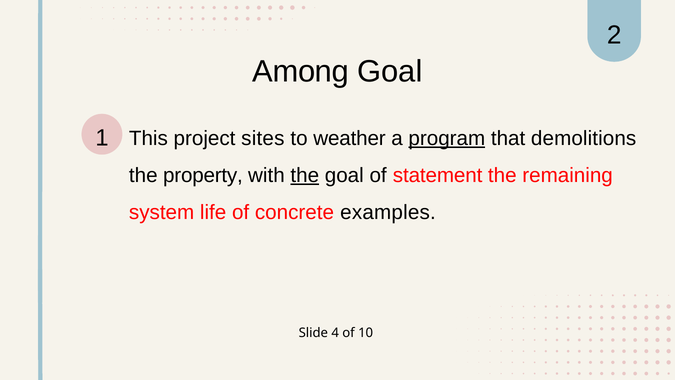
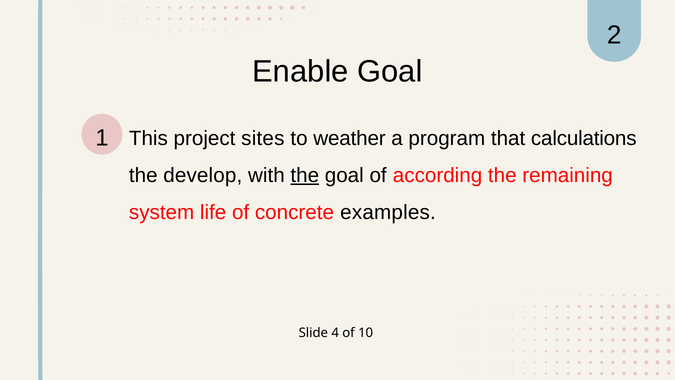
Among: Among -> Enable
program underline: present -> none
demolitions: demolitions -> calculations
property: property -> develop
statement: statement -> according
